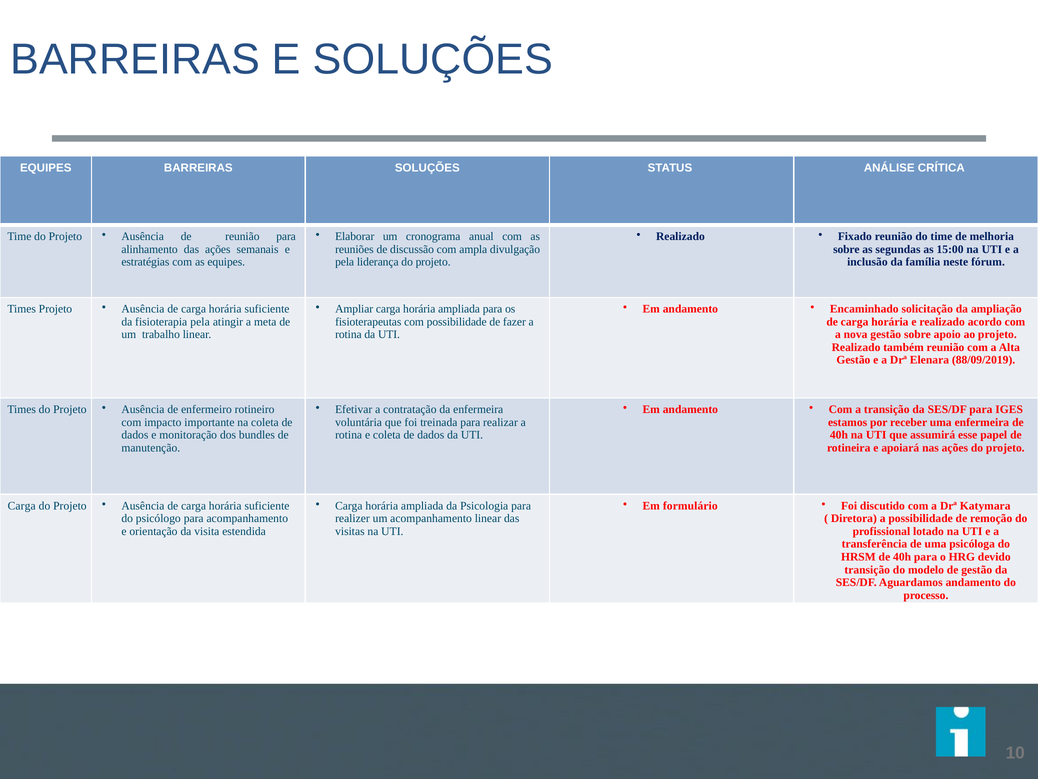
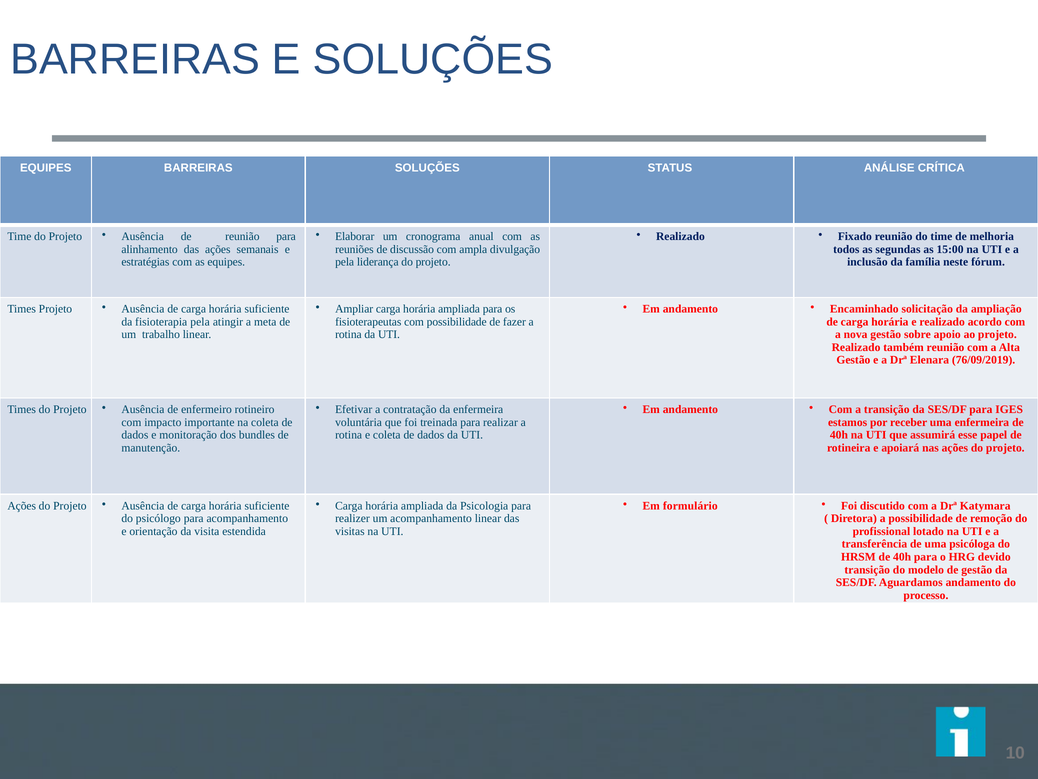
sobre at (846, 249): sobre -> todos
88/09/2019: 88/09/2019 -> 76/09/2019
Carga at (22, 505): Carga -> Ações
